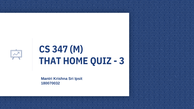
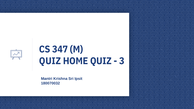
THAT at (50, 61): THAT -> QUIZ
